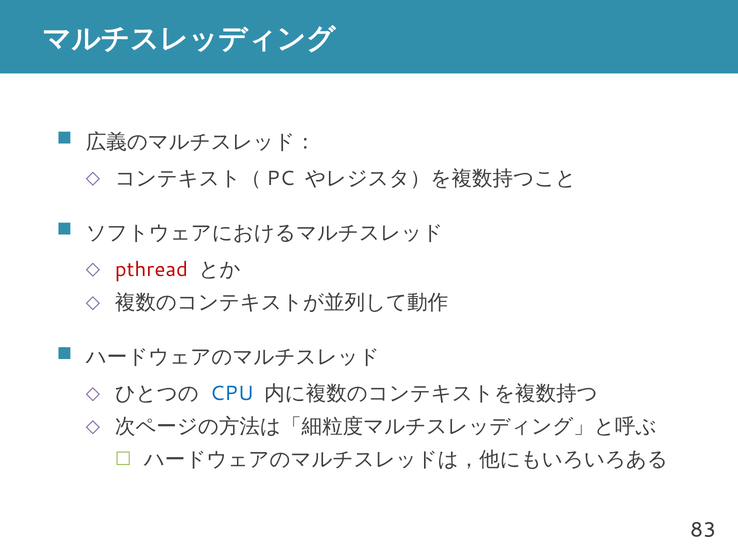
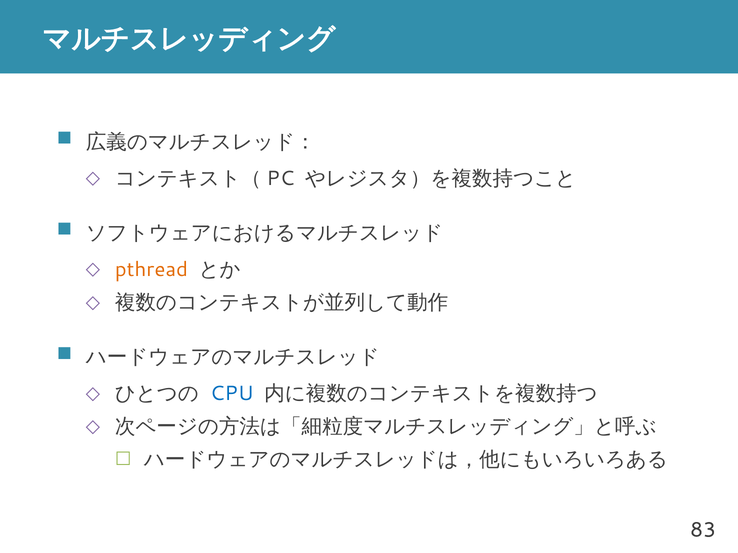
pthread colour: red -> orange
